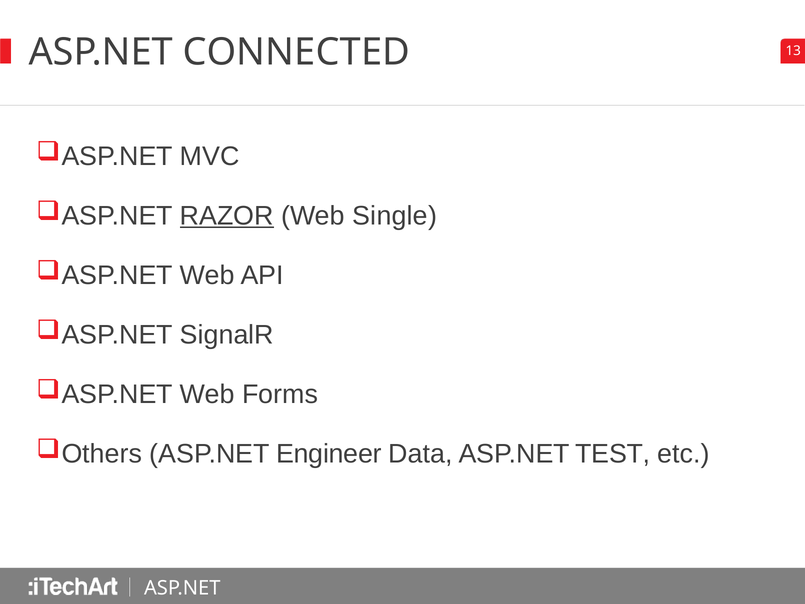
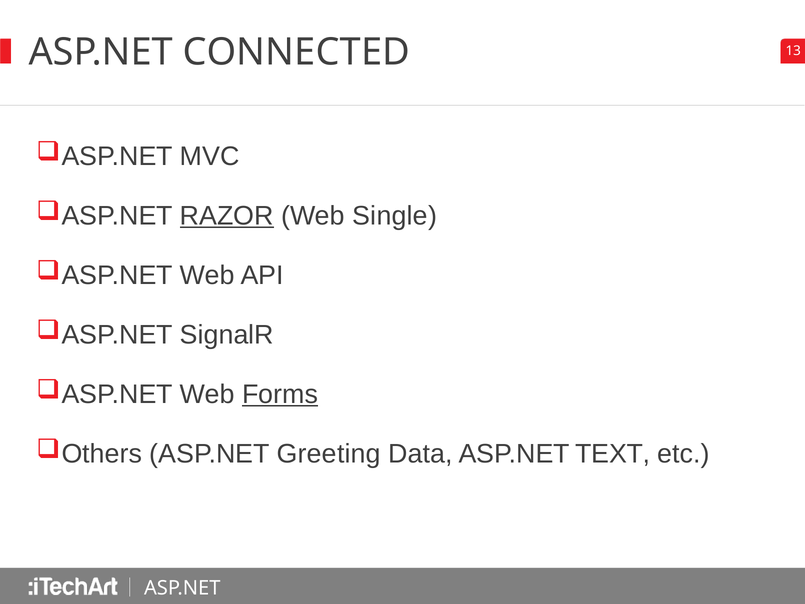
Forms underline: none -> present
Engineer: Engineer -> Greeting
TEST: TEST -> TEXT
